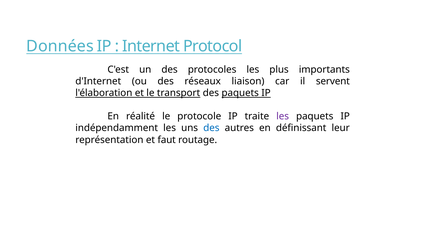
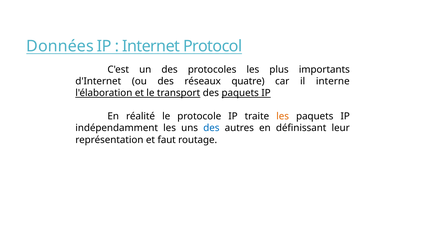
liaison: liaison -> quatre
servent: servent -> interne
les at (283, 117) colour: purple -> orange
